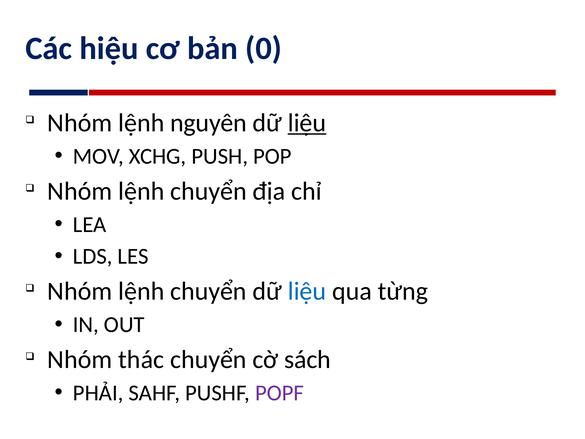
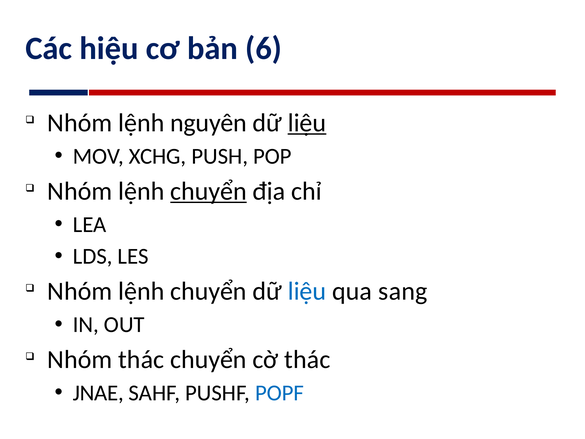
0: 0 -> 6
chuyển at (208, 191) underline: none -> present
từng: từng -> sang
cờ sách: sách -> thác
PHẢI: PHẢI -> JNAE
POPF colour: purple -> blue
